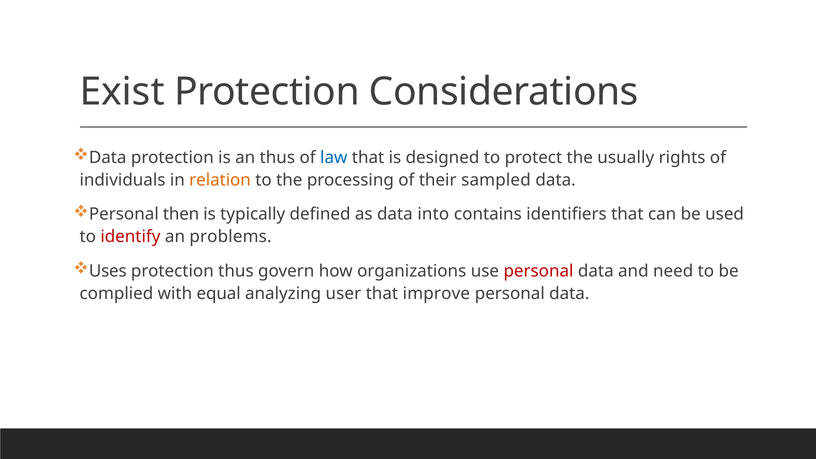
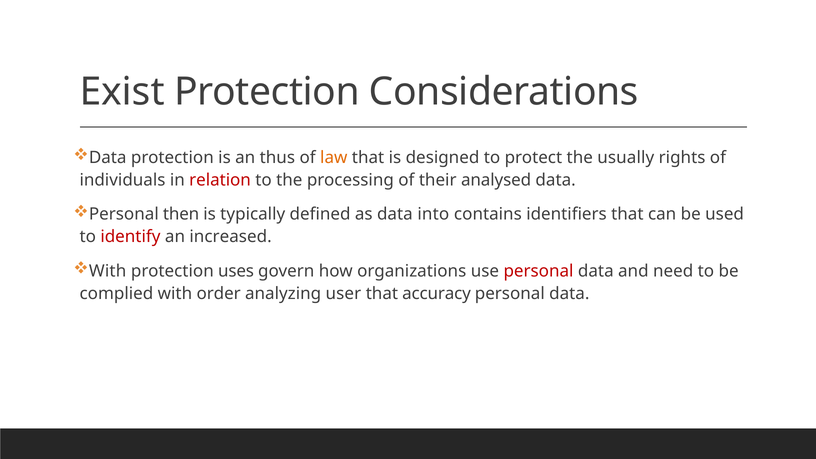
law colour: blue -> orange
relation colour: orange -> red
sampled: sampled -> analysed
problems: problems -> increased
Uses at (108, 271): Uses -> With
protection thus: thus -> uses
equal: equal -> order
improve: improve -> accuracy
